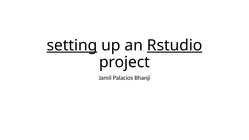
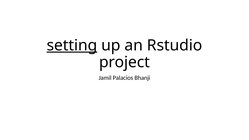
Rstudio underline: present -> none
